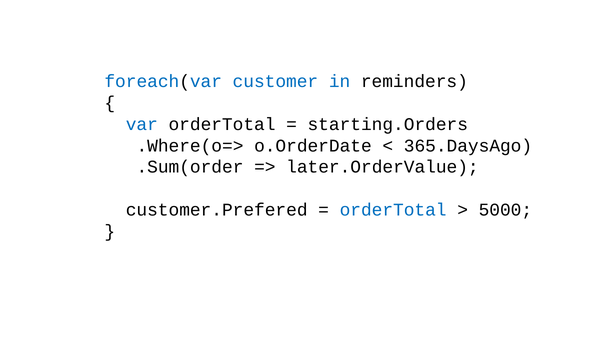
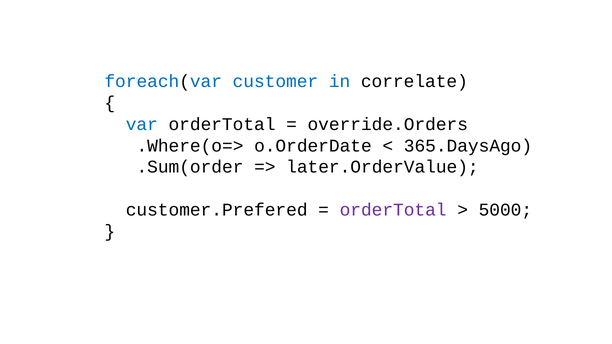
reminders: reminders -> correlate
starting.Orders: starting.Orders -> override.Orders
orderTotal at (393, 210) colour: blue -> purple
